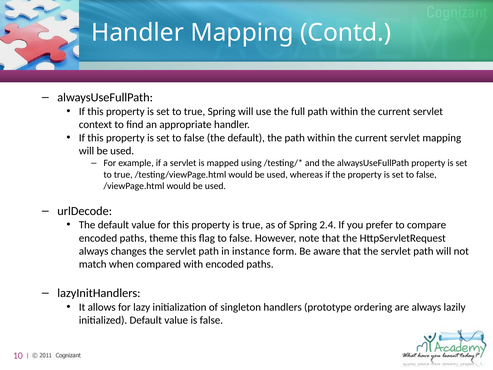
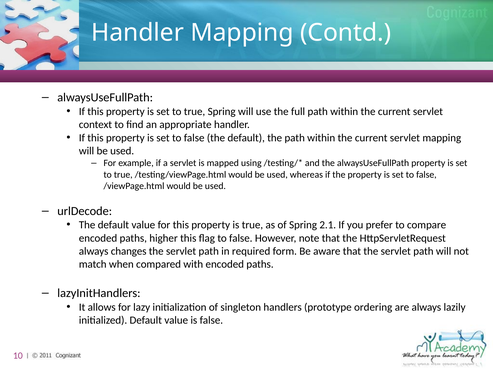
2.4: 2.4 -> 2.1
theme: theme -> higher
instance: instance -> required
